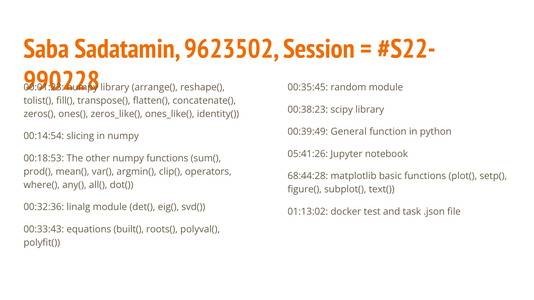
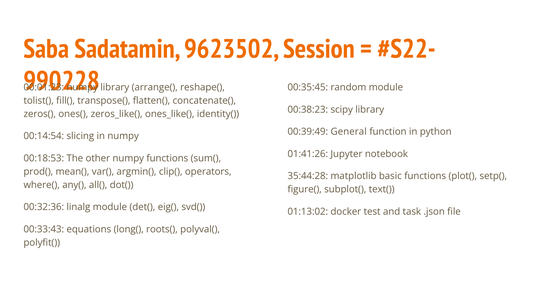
05:41:26: 05:41:26 -> 01:41:26
68:44:28: 68:44:28 -> 35:44:28
built(: built( -> long(
